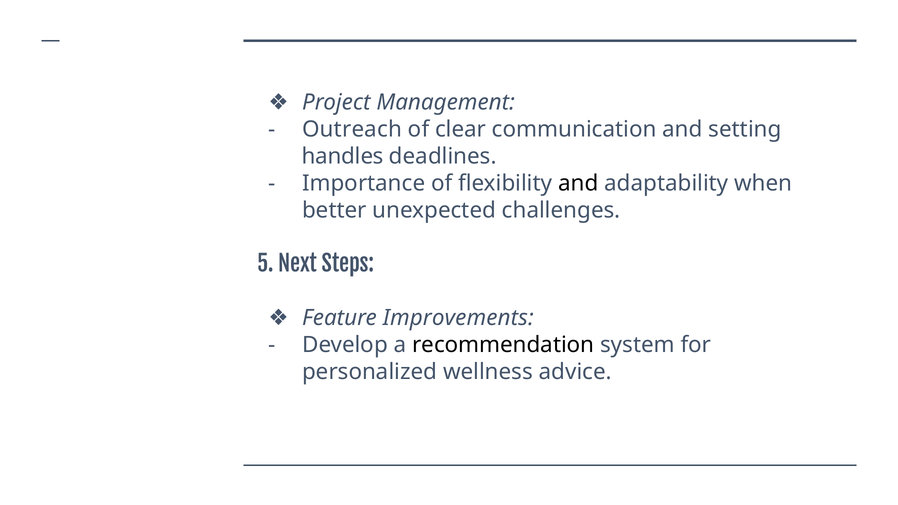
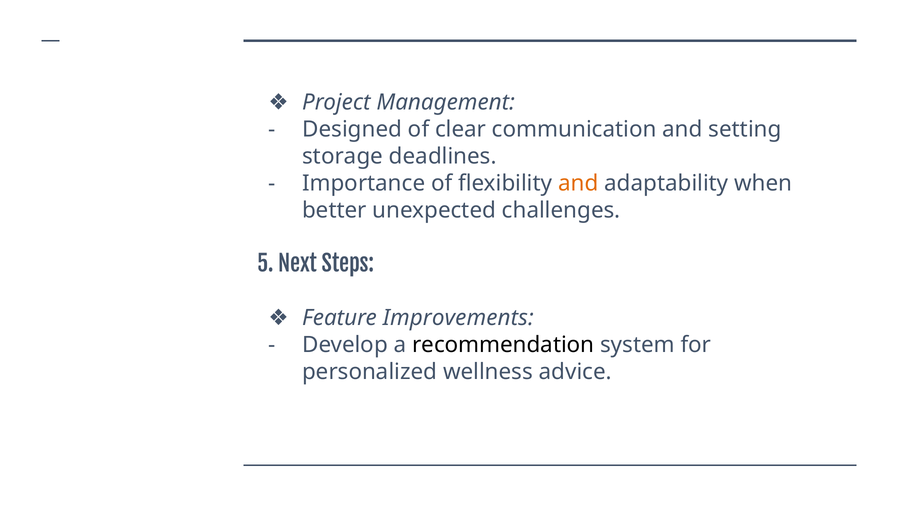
Outreach: Outreach -> Designed
handles: handles -> storage
and at (578, 183) colour: black -> orange
